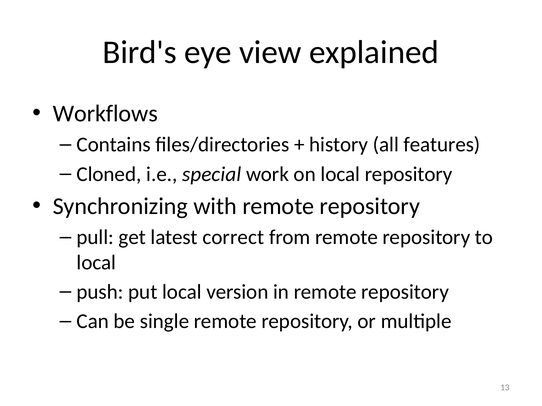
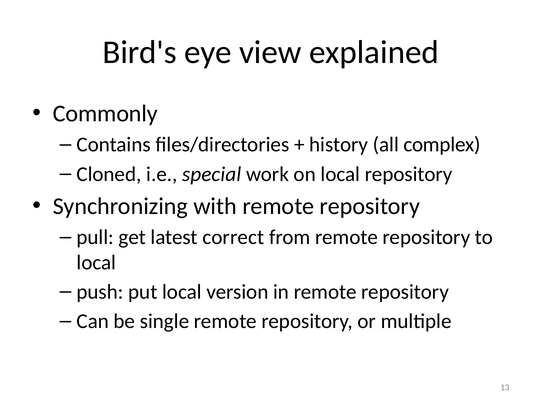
Workflows: Workflows -> Commonly
features: features -> complex
